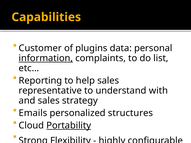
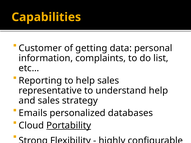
plugins: plugins -> getting
information underline: present -> none
understand with: with -> help
structures: structures -> databases
